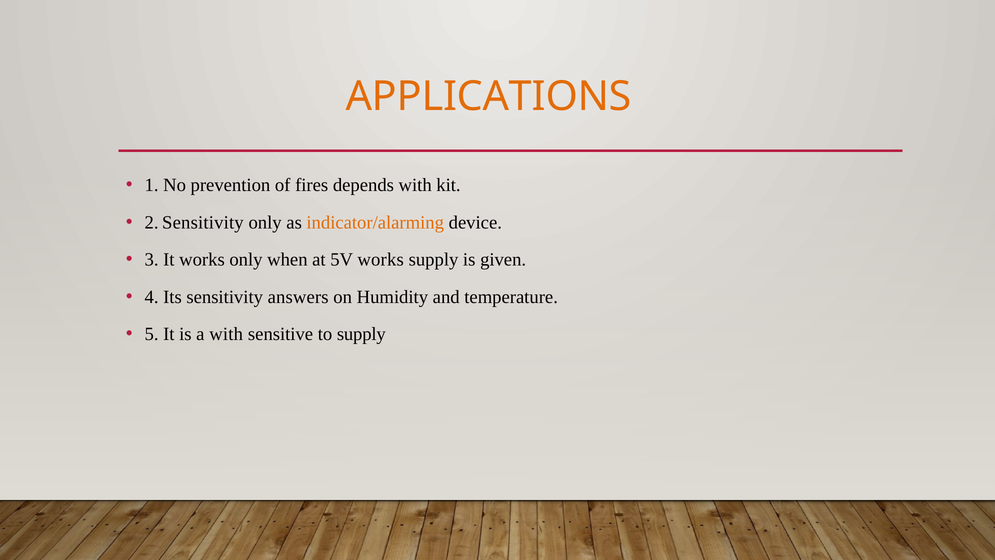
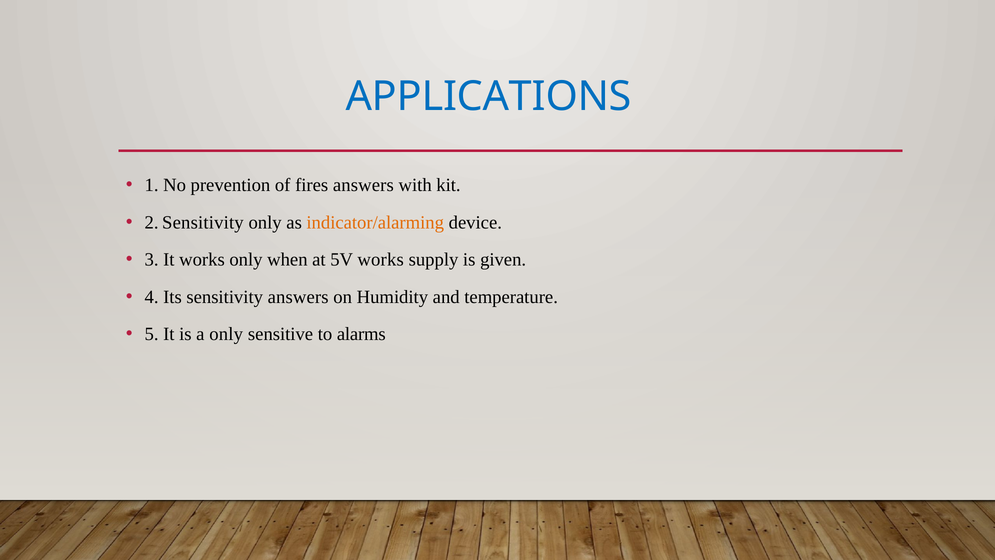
APPLICATIONS colour: orange -> blue
fires depends: depends -> answers
a with: with -> only
to supply: supply -> alarms
